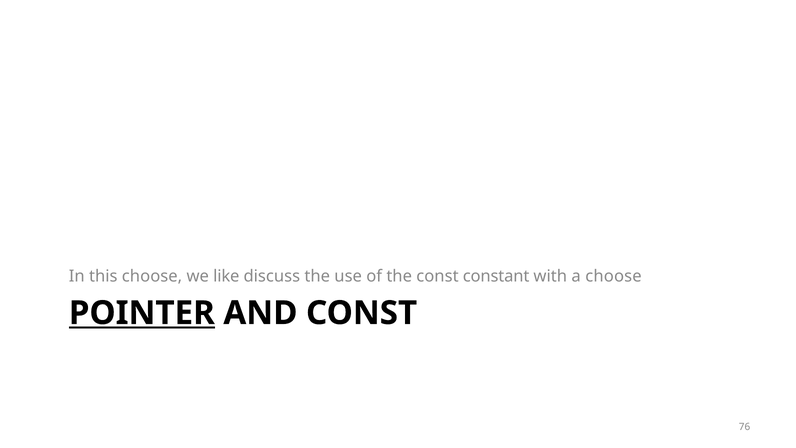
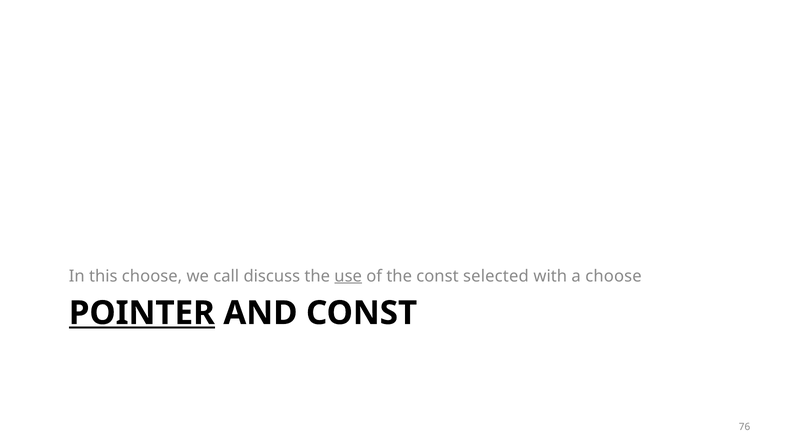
like: like -> call
use underline: none -> present
constant: constant -> selected
